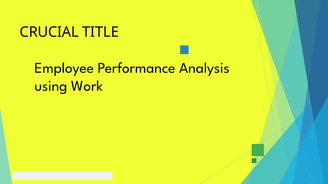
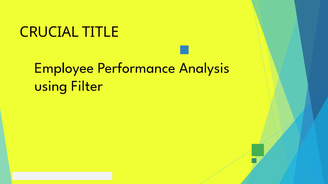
Work: Work -> Filter
